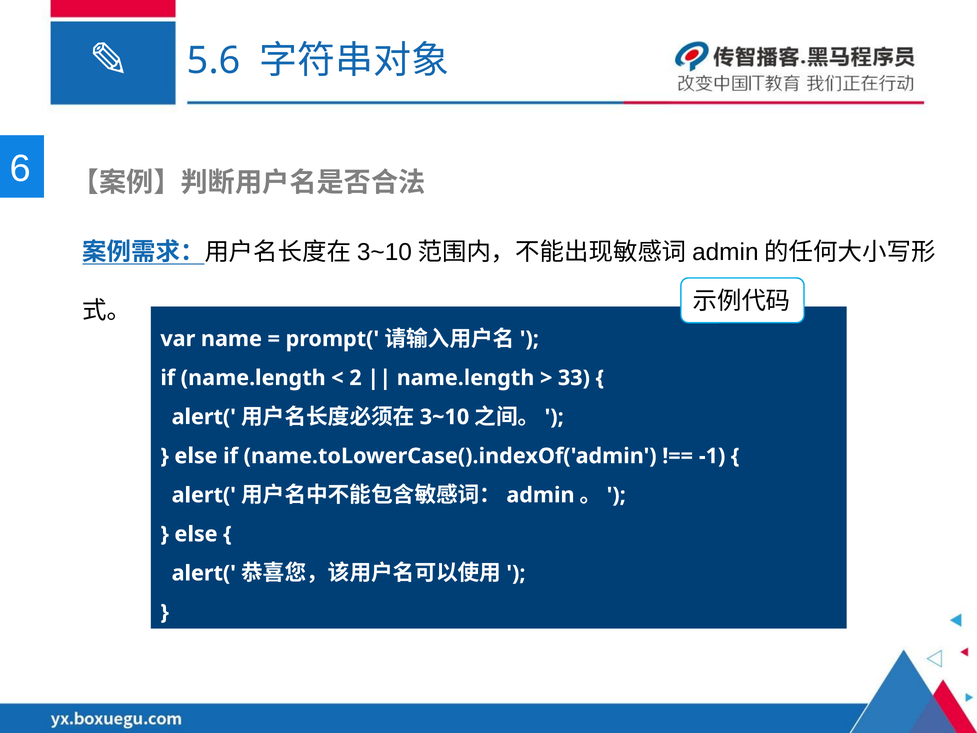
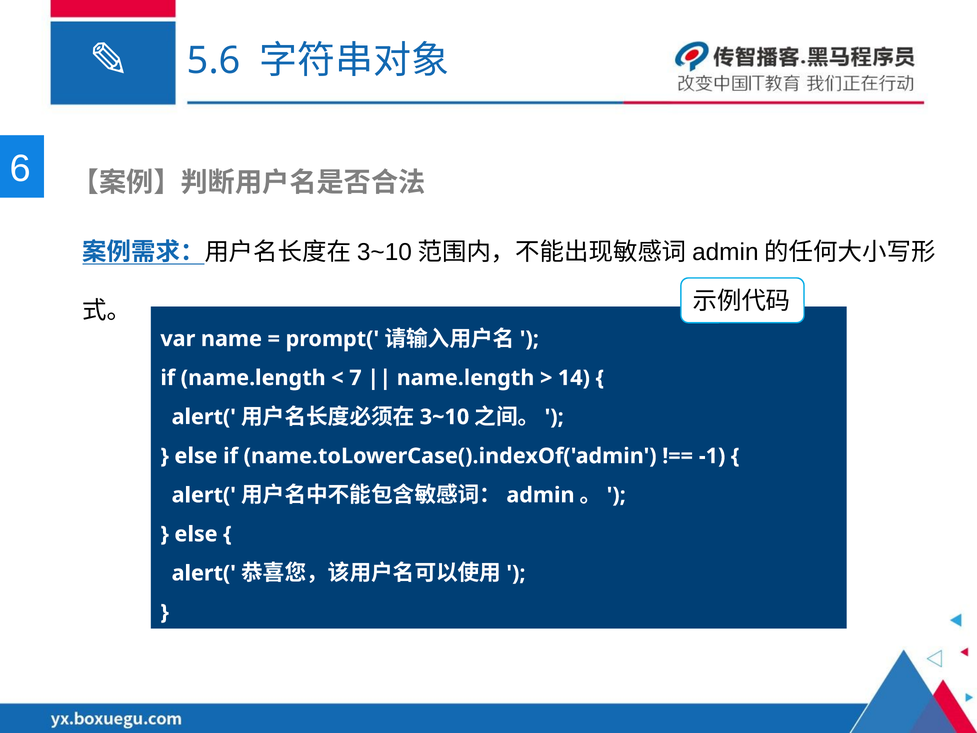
2: 2 -> 7
33: 33 -> 14
